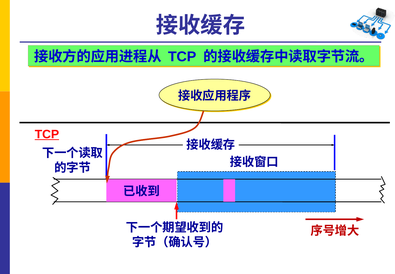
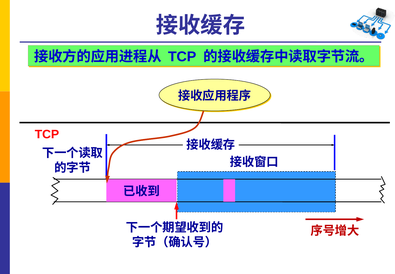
TCP at (47, 134) underline: present -> none
